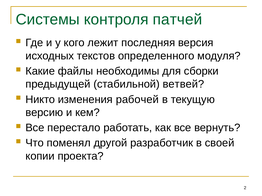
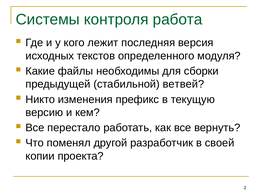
патчей: патчей -> работа
рабочей: рабочей -> префикс
